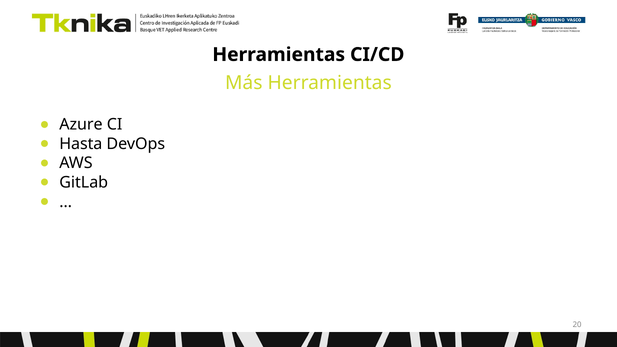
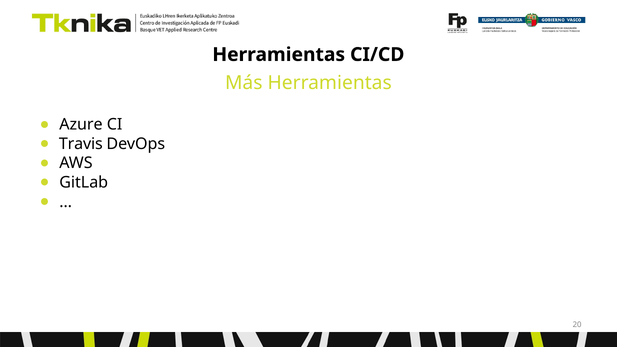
Hasta: Hasta -> Travis
